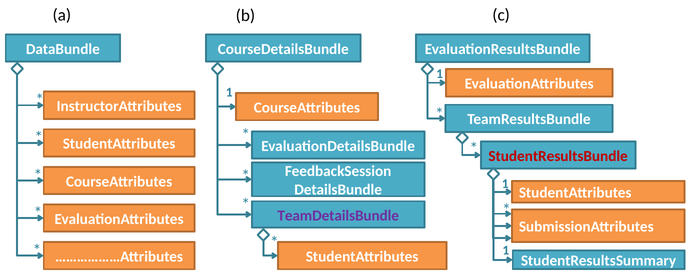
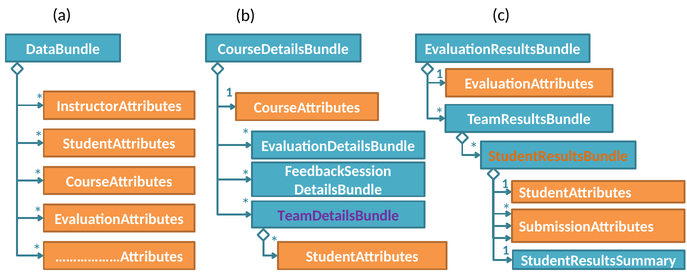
StudentResultsBundle colour: red -> orange
